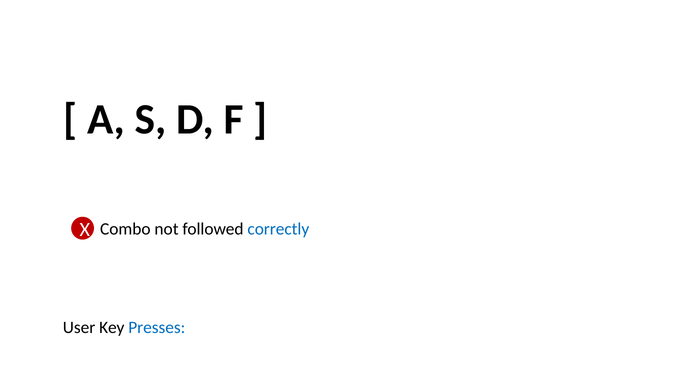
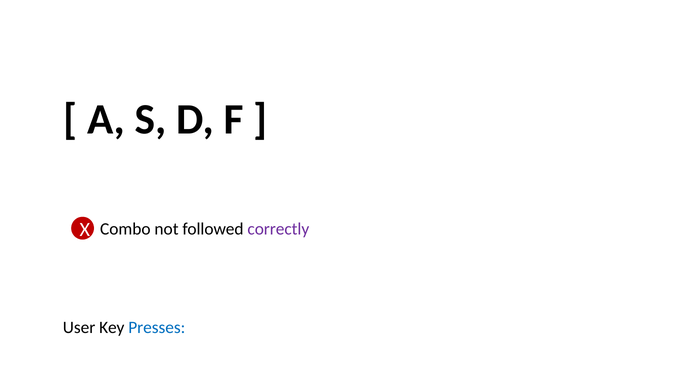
correctly colour: blue -> purple
